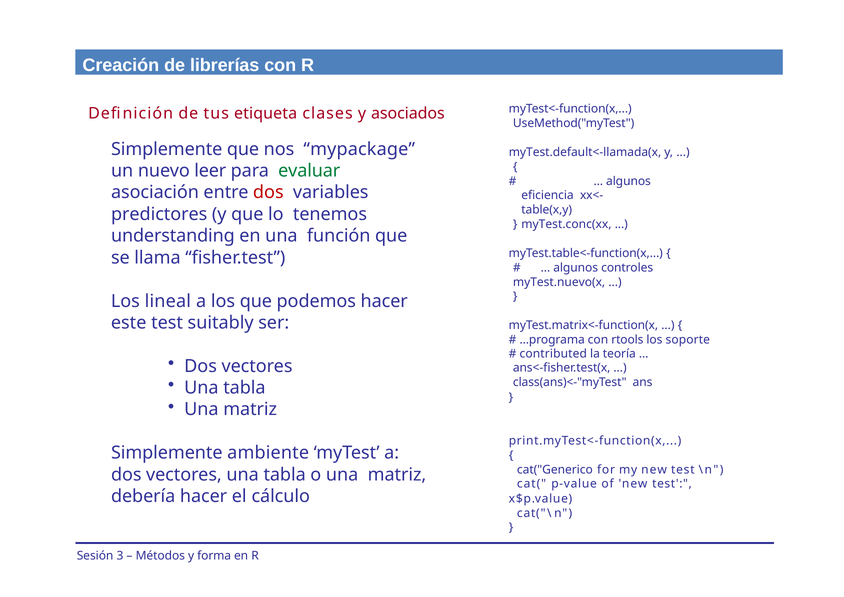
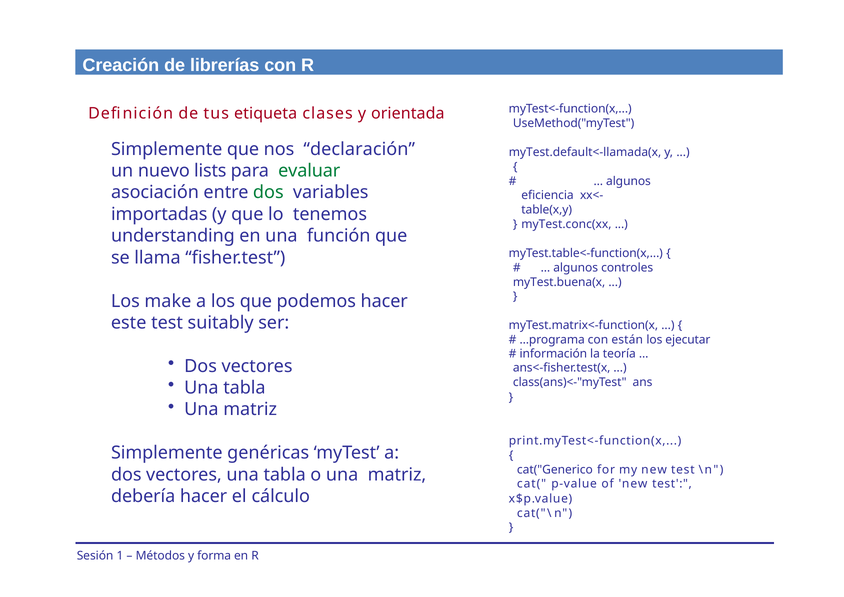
asociados: asociados -> orientada
mypackage: mypackage -> declaración
leer: leer -> lists
dos at (268, 192) colour: red -> green
predictores: predictores -> importadas
myTest.nuevo(x: myTest.nuevo(x -> myTest.buena(x
lineal: lineal -> make
rtools: rtools -> están
soporte: soporte -> ejecutar
contributed: contributed -> información
ambiente: ambiente -> genéricas
3: 3 -> 1
